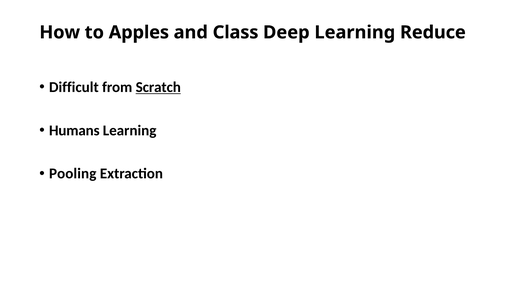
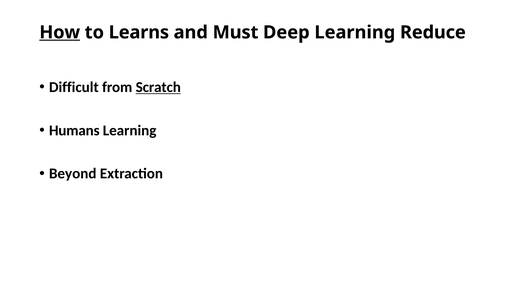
How underline: none -> present
Apples: Apples -> Learns
Class: Class -> Must
Pooling: Pooling -> Beyond
